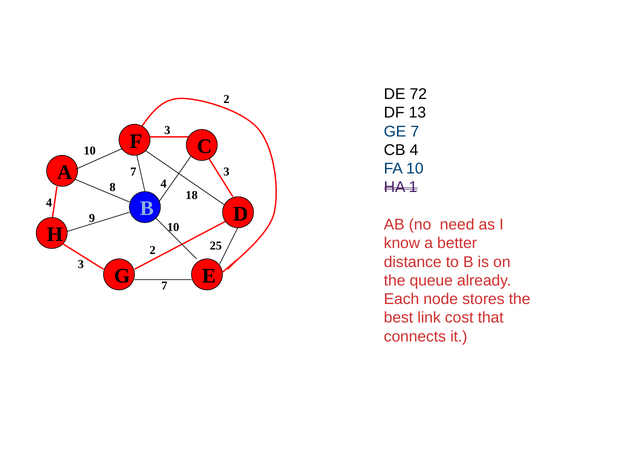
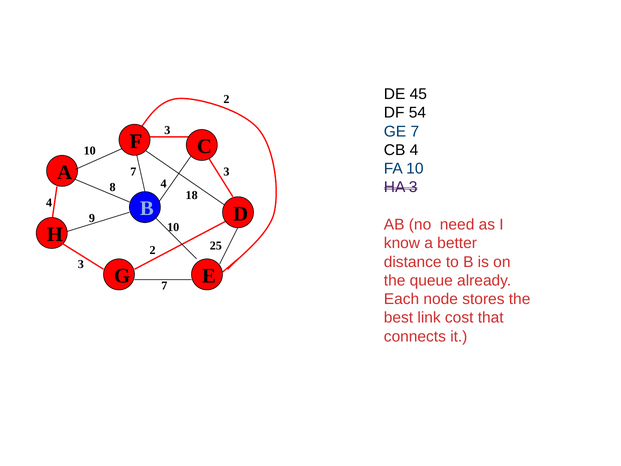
72: 72 -> 45
13: 13 -> 54
HA 1: 1 -> 3
